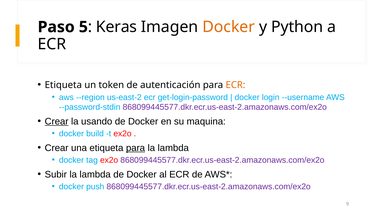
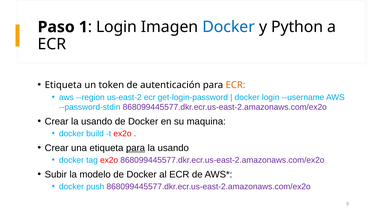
5: 5 -> 1
Keras at (117, 27): Keras -> Login
Docker at (229, 27) colour: orange -> blue
Crear at (57, 121) underline: present -> none
lambda at (173, 148): lambda -> usando
Subir la lambda: lambda -> modelo
